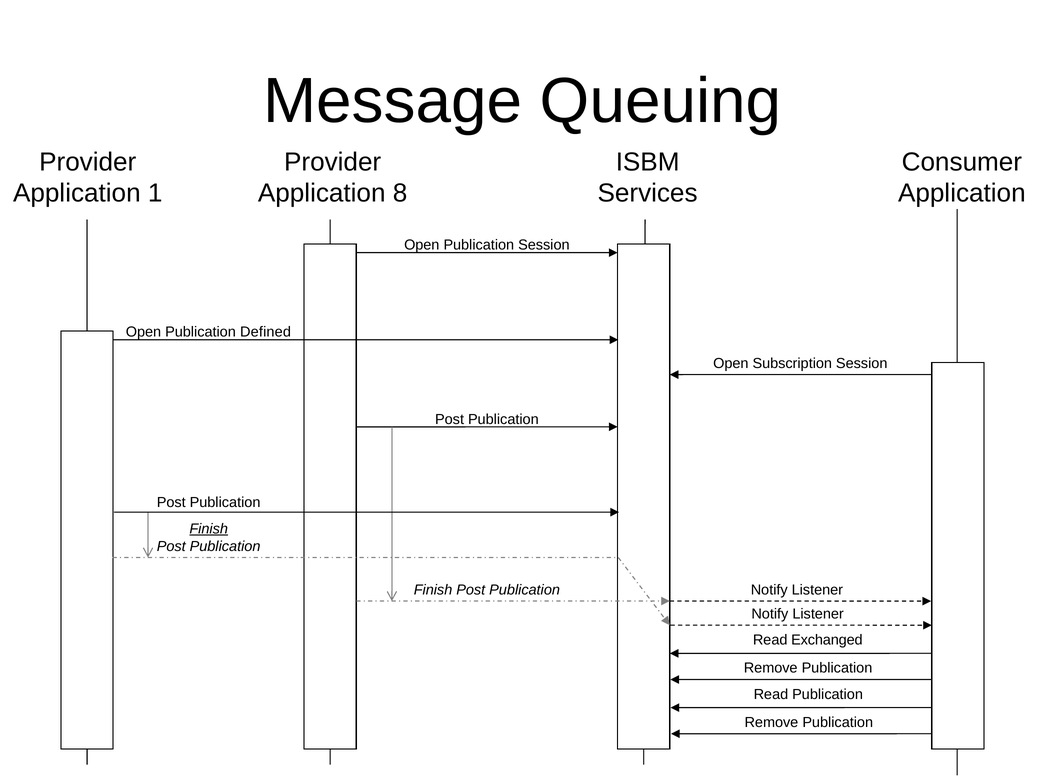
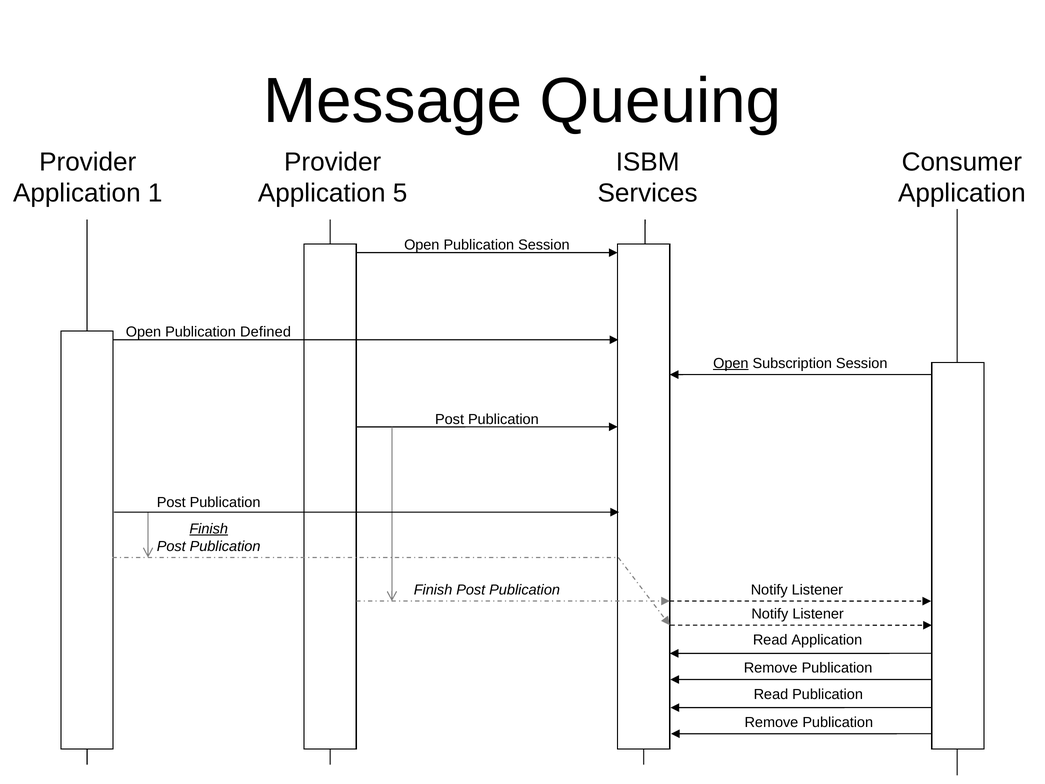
8: 8 -> 5
Open at (731, 363) underline: none -> present
Read Exchanged: Exchanged -> Application
